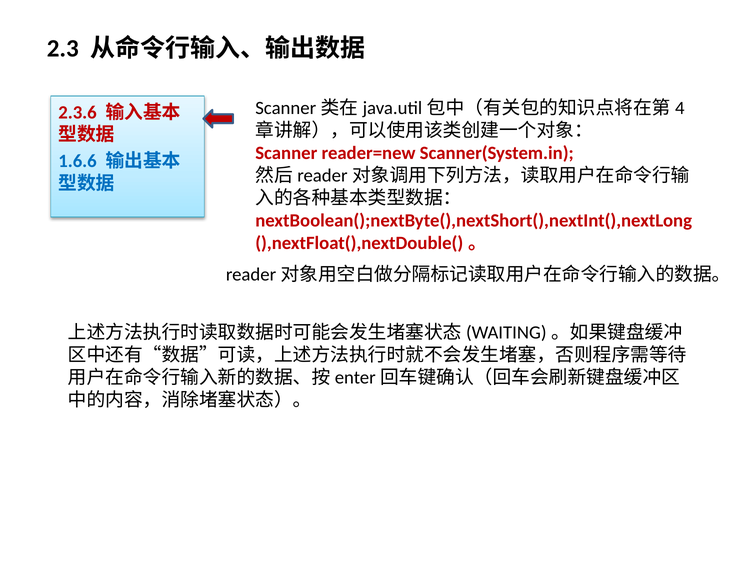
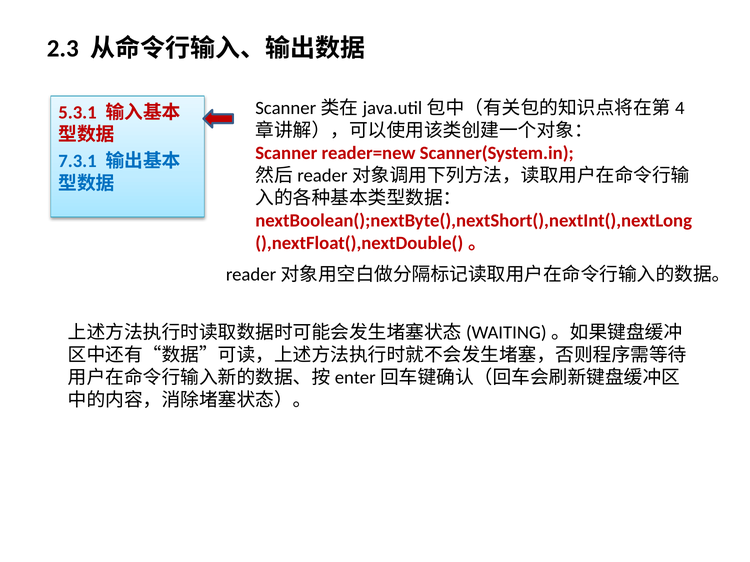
2.3.6: 2.3.6 -> 5.3.1
1.6.6: 1.6.6 -> 7.3.1
